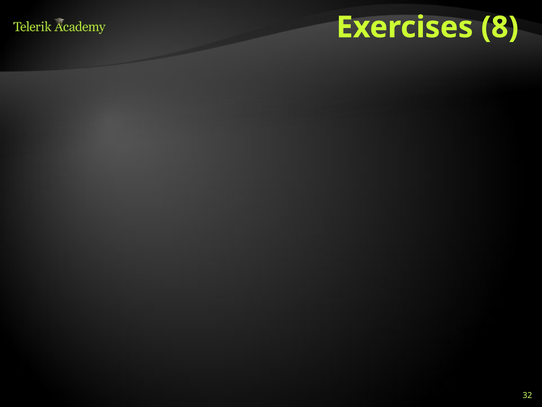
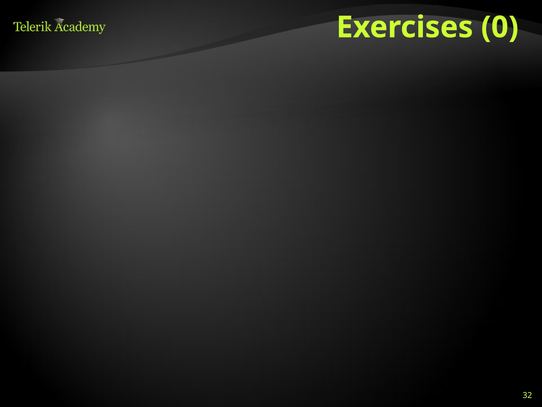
8: 8 -> 0
